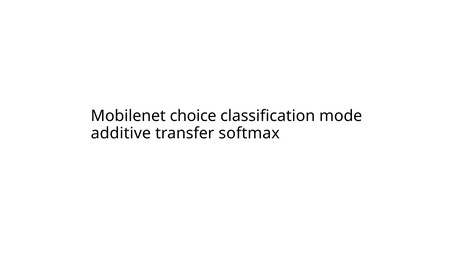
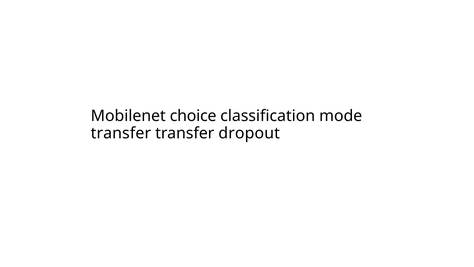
additive at (121, 133): additive -> transfer
softmax: softmax -> dropout
